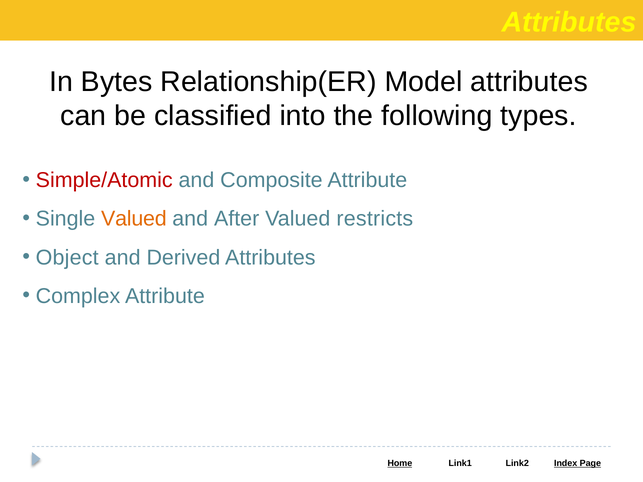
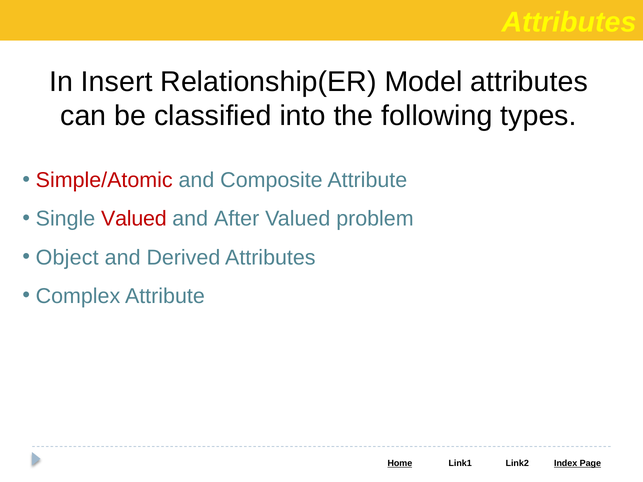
Bytes: Bytes -> Insert
Valued at (134, 219) colour: orange -> red
restricts: restricts -> problem
